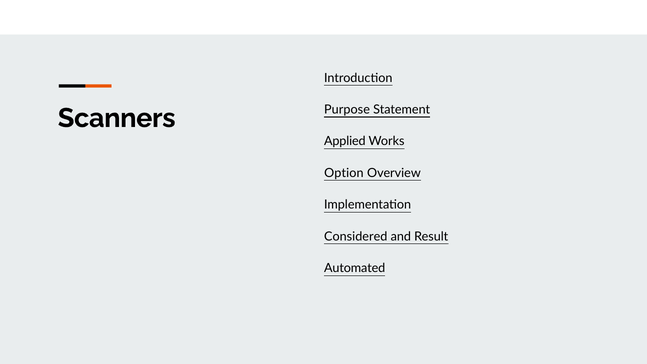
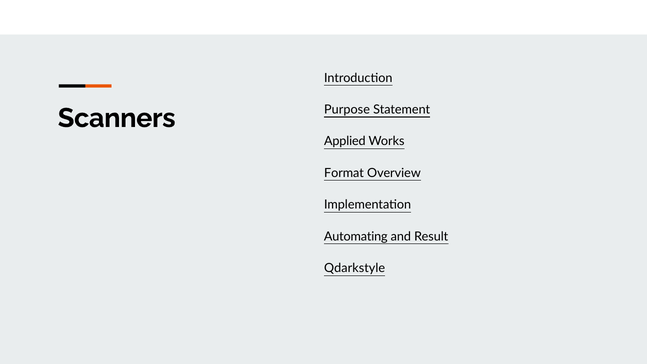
Option: Option -> Format
Considered: Considered -> Automating
Automated: Automated -> Qdarkstyle
